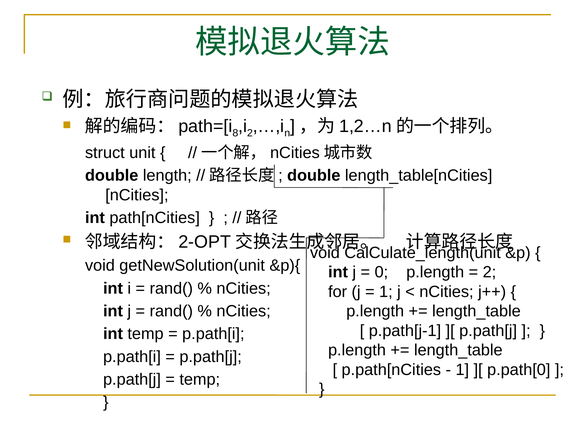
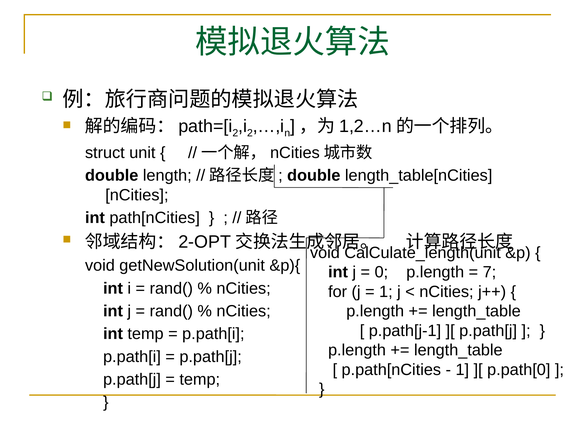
8 at (235, 133): 8 -> 2
2 at (489, 272): 2 -> 7
